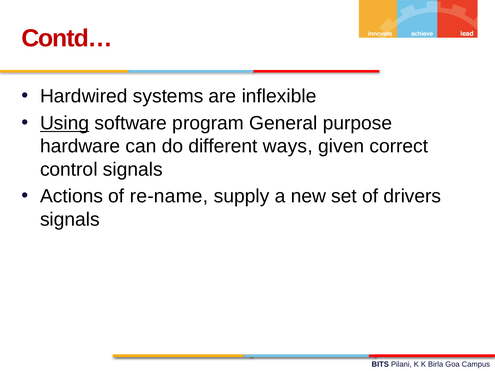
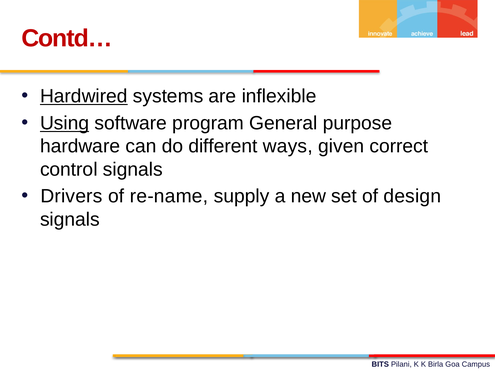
Hardwired underline: none -> present
Actions: Actions -> Drivers
drivers: drivers -> design
